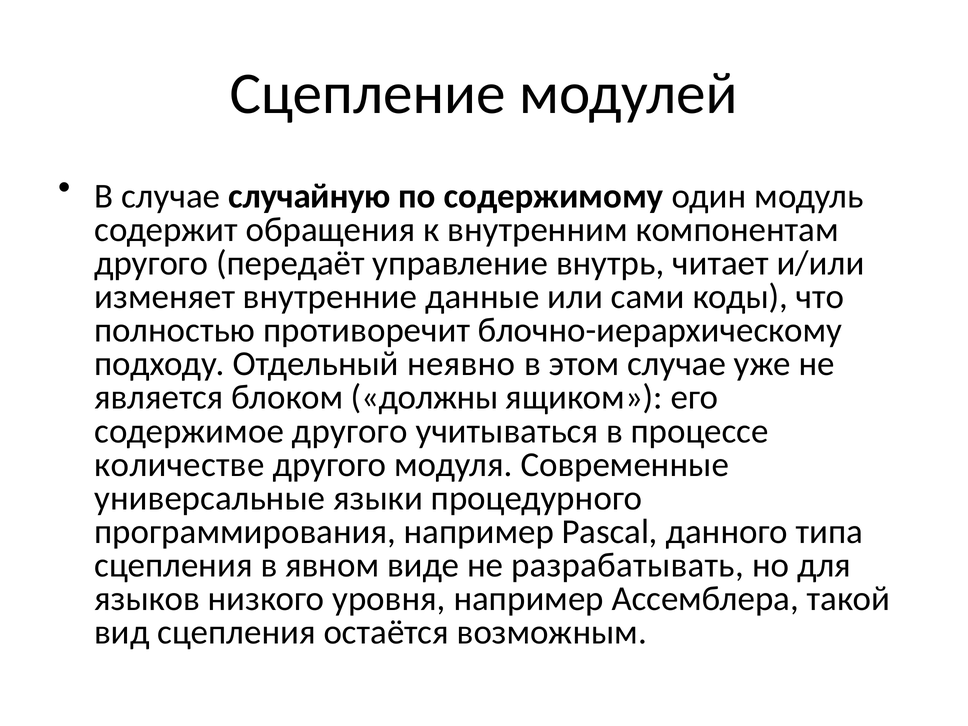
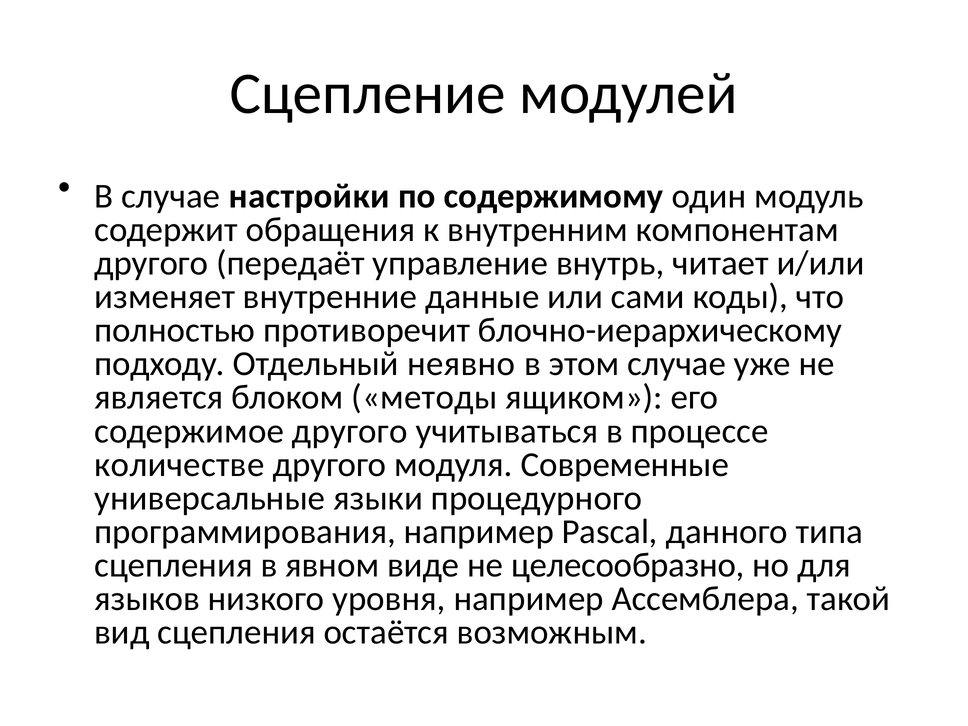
случайную: случайную -> настройки
должны: должны -> методы
разрабатывать: разрабатывать -> целесообразно
